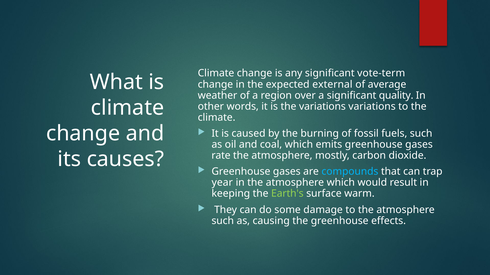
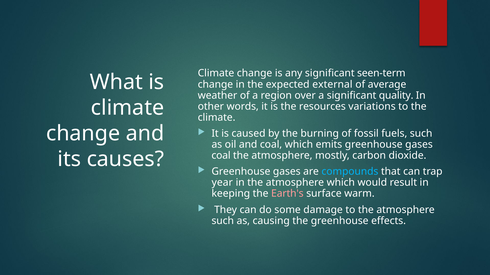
vote-term: vote-term -> seen-term
the variations: variations -> resources
rate at (221, 156): rate -> coal
Earth's colour: light green -> pink
